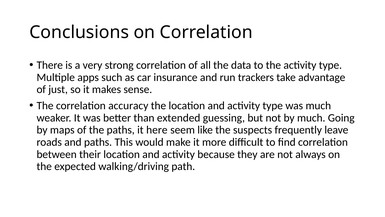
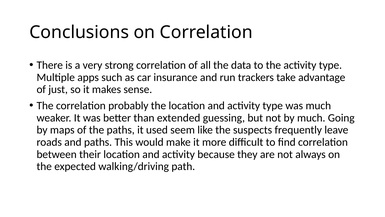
accuracy: accuracy -> probably
here: here -> used
